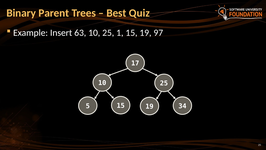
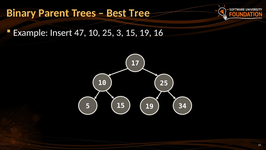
Quiz: Quiz -> Tree
63: 63 -> 47
1: 1 -> 3
97: 97 -> 16
